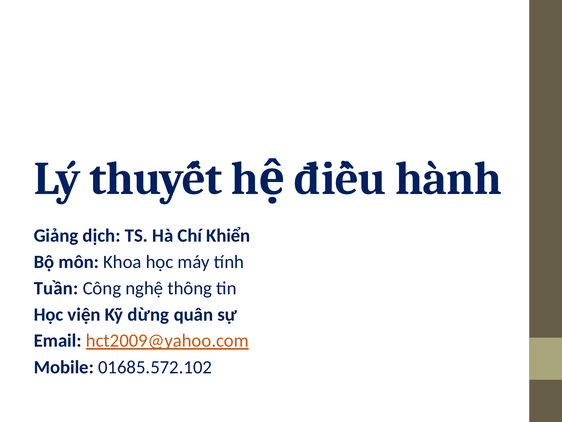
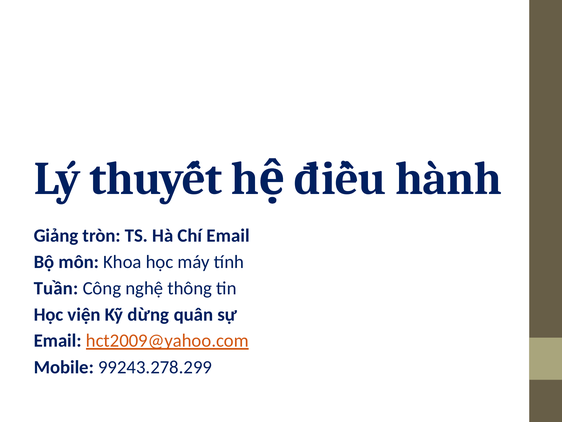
dịch: dịch -> tròn
Chí Khiển: Khiển -> Email
01685.572.102: 01685.572.102 -> 99243.278.299
